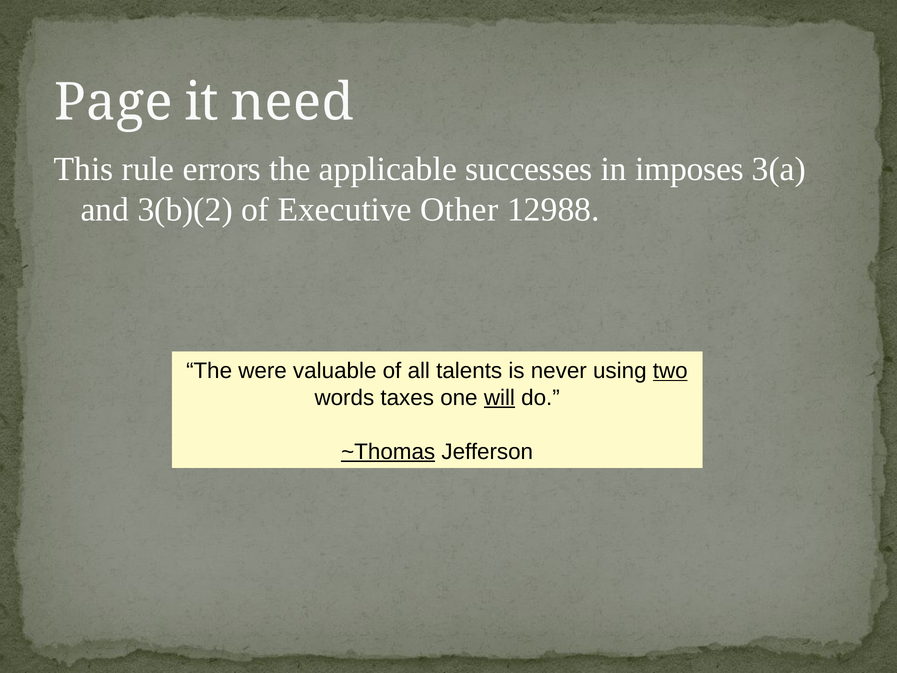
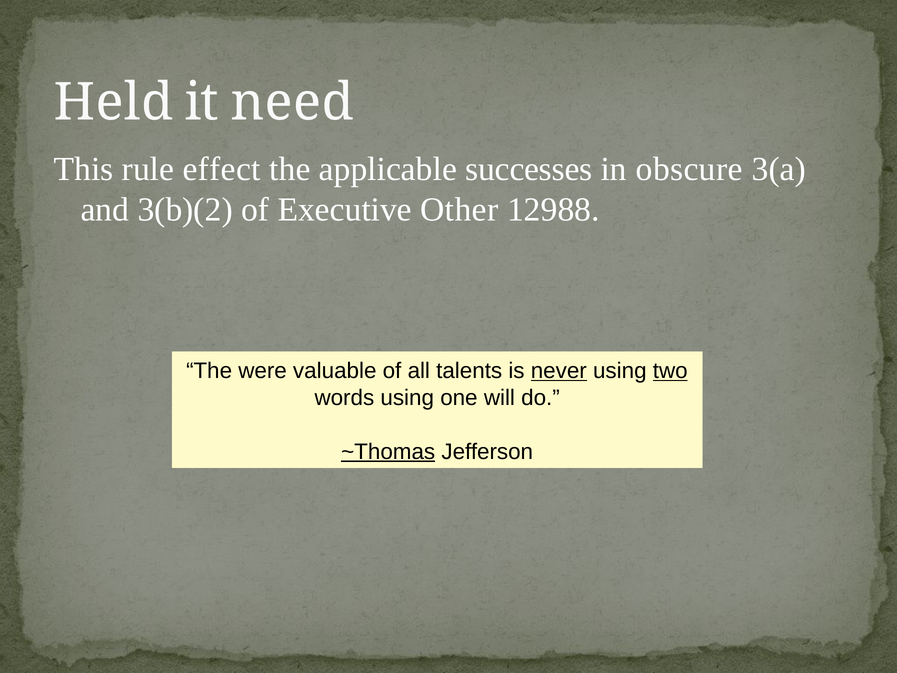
Page: Page -> Held
errors: errors -> effect
imposes: imposes -> obscure
never underline: none -> present
words taxes: taxes -> using
will underline: present -> none
